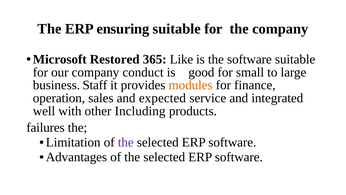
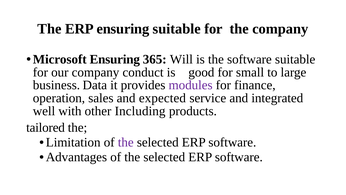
Microsoft Restored: Restored -> Ensuring
Like: Like -> Will
Staff: Staff -> Data
modules colour: orange -> purple
failures: failures -> tailored
